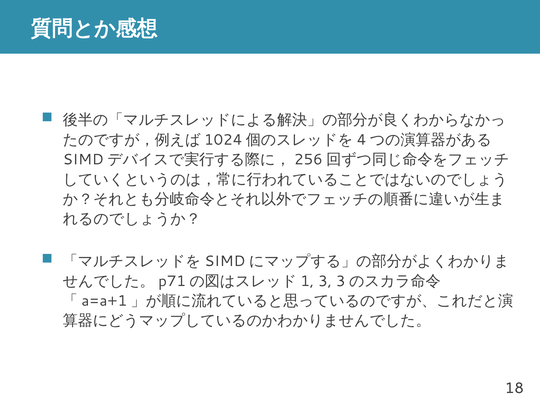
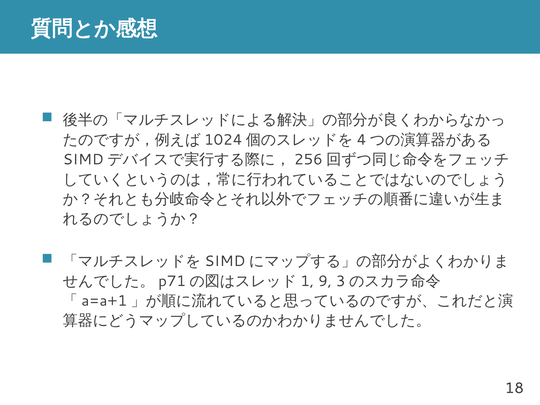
3: 3 -> 9
